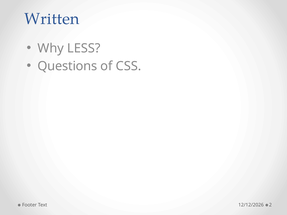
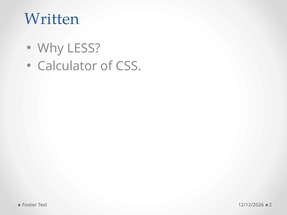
Questions: Questions -> Calculator
